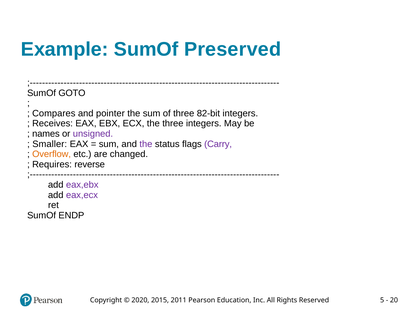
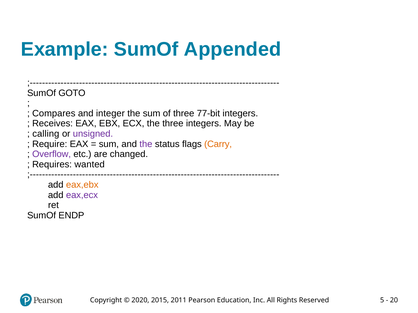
Preserved: Preserved -> Appended
pointer: pointer -> integer
82-bit: 82-bit -> 77-bit
names: names -> calling
Smaller: Smaller -> Require
Carry colour: purple -> orange
Overflow colour: orange -> purple
reverse: reverse -> wanted
eax,ebx colour: purple -> orange
